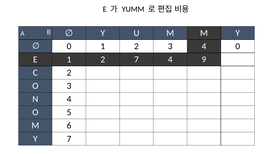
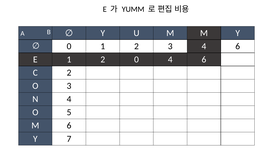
3 4 0: 0 -> 6
2 7: 7 -> 0
9 at (204, 59): 9 -> 6
